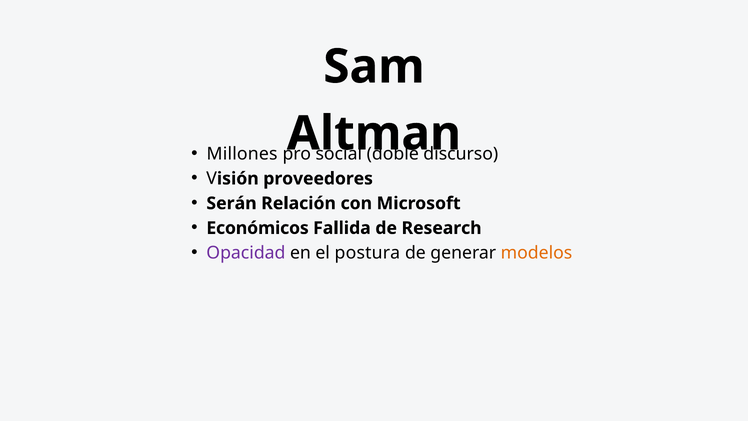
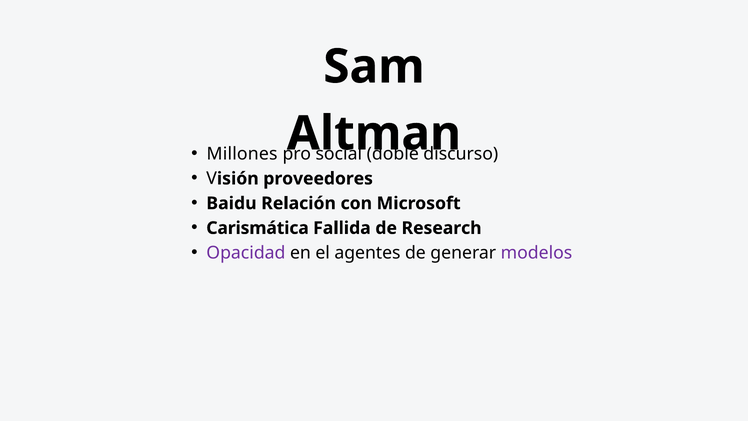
Serán: Serán -> Baidu
Económicos: Económicos -> Carismática
postura: postura -> agentes
modelos colour: orange -> purple
